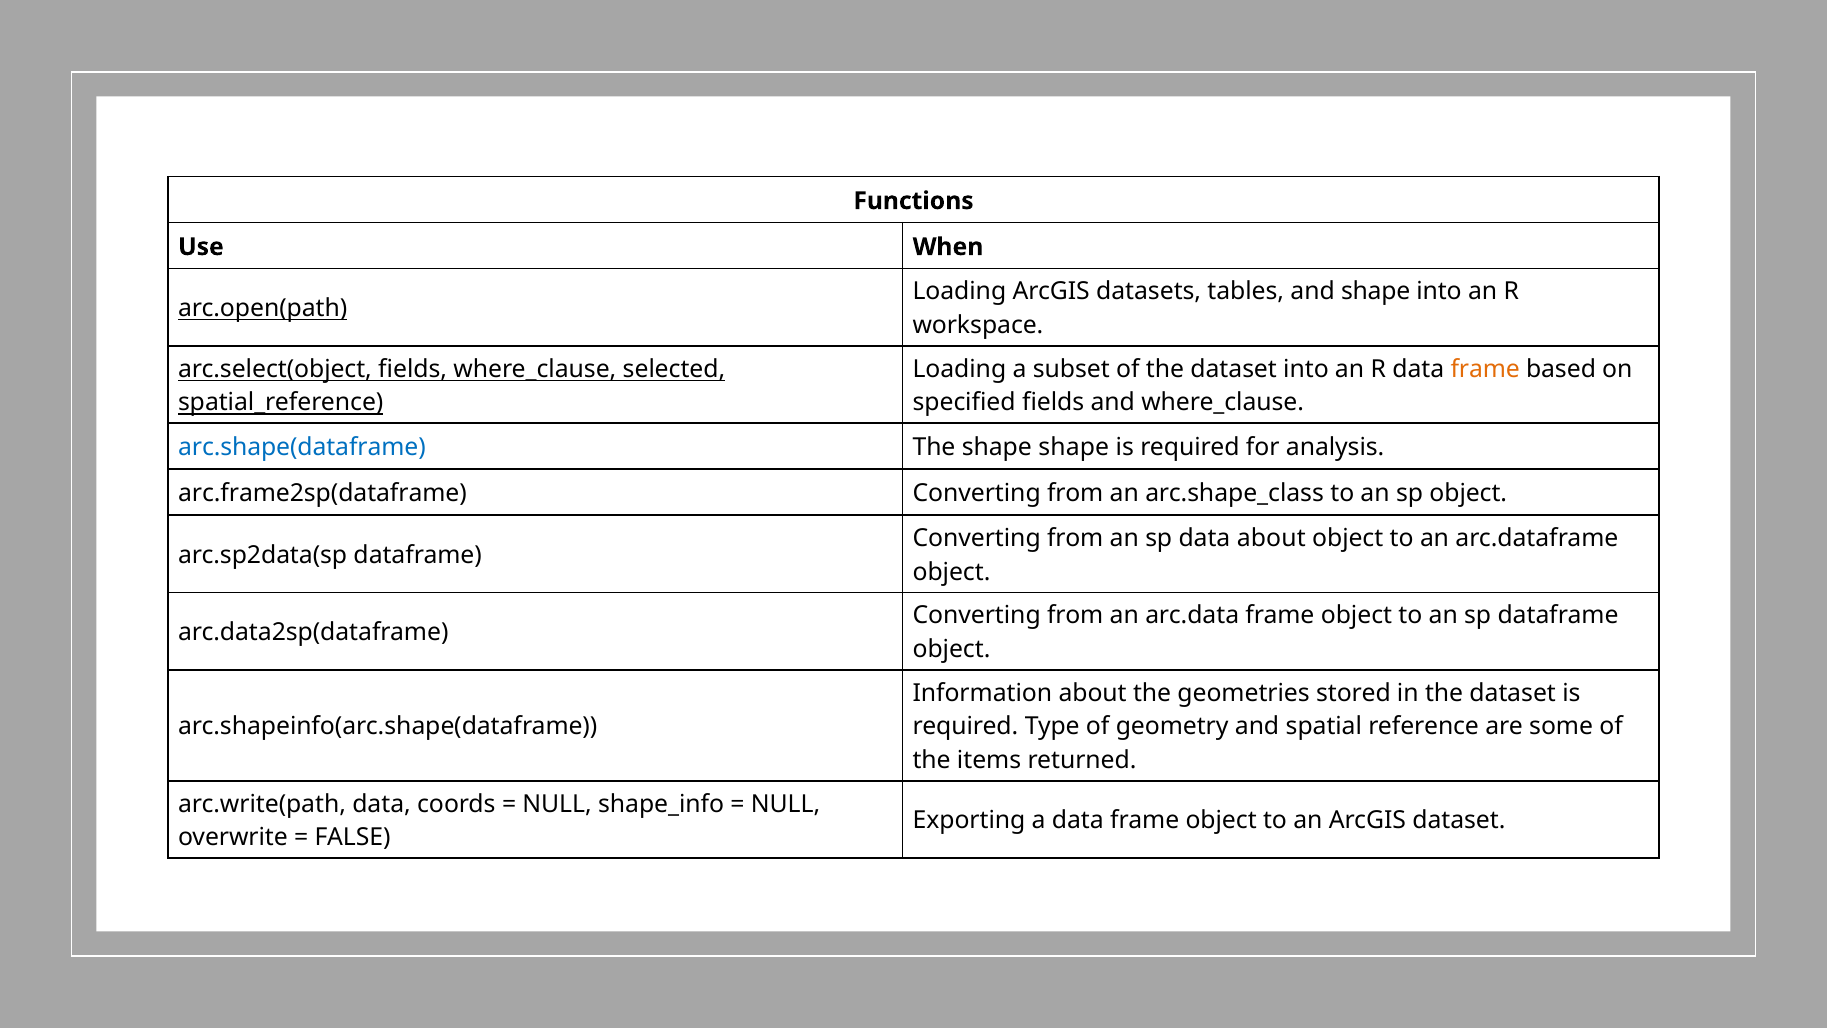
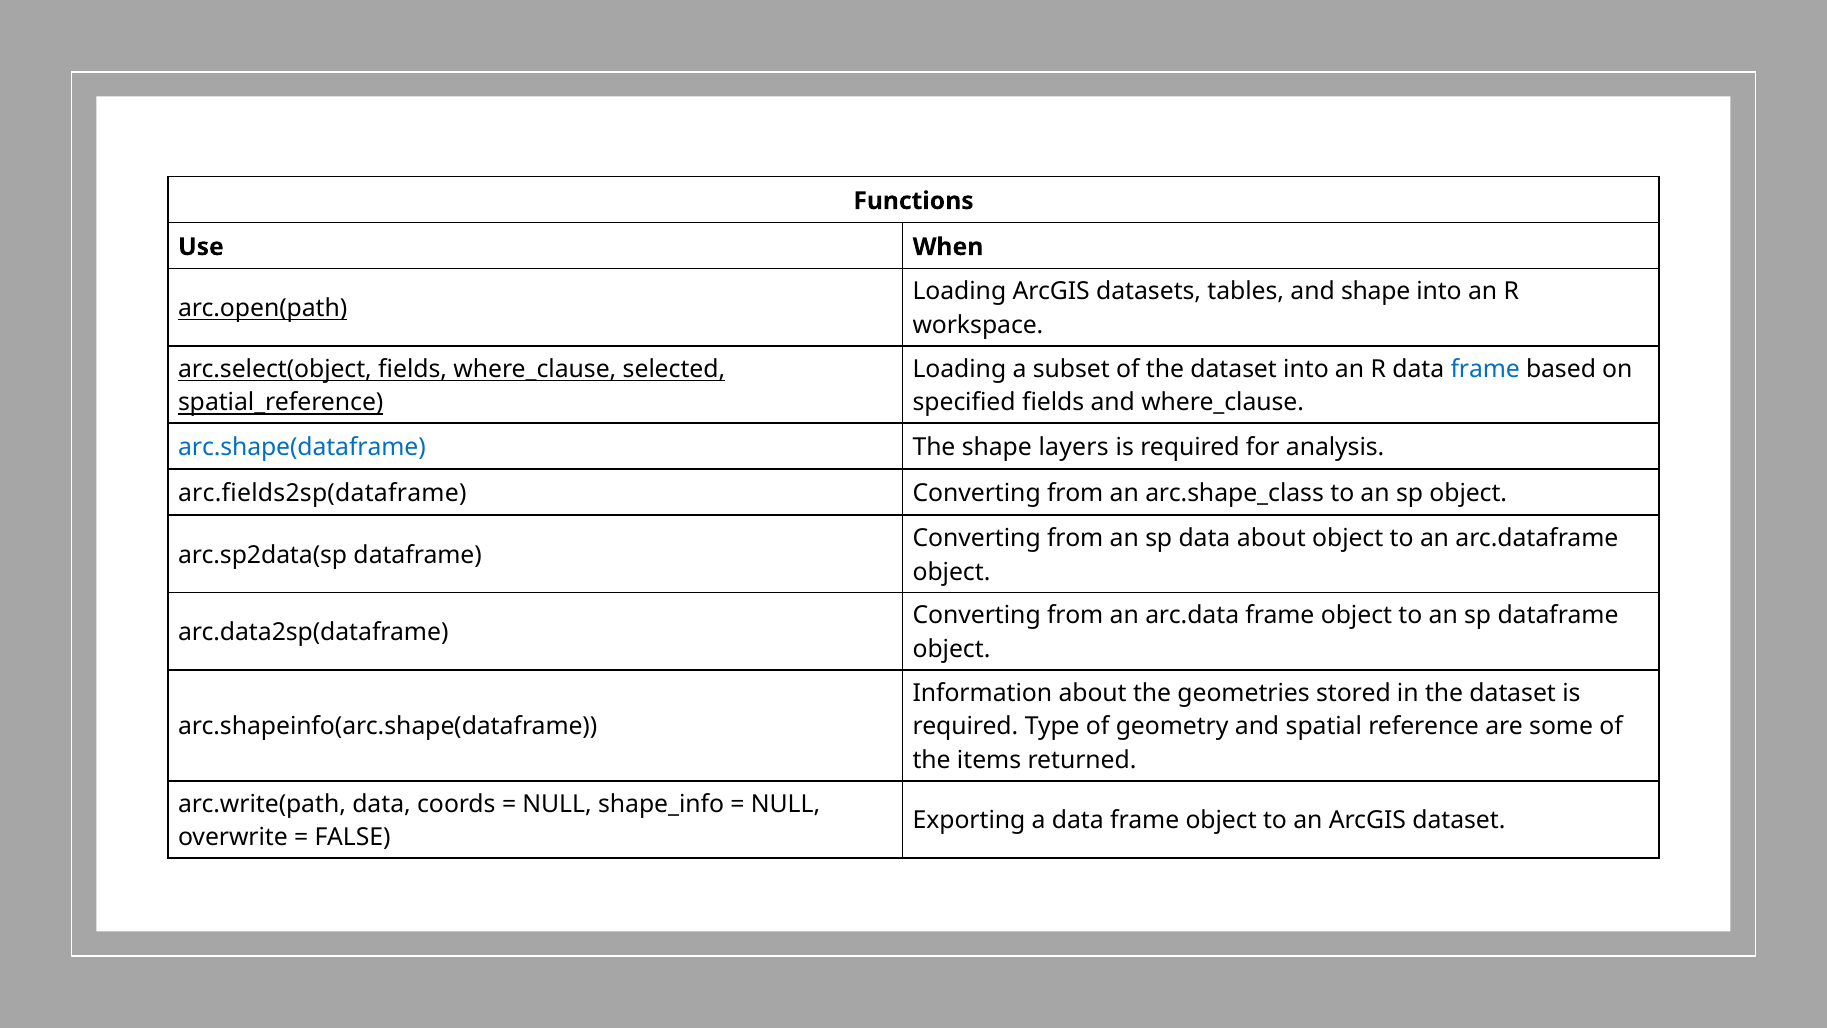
frame at (1485, 369) colour: orange -> blue
shape shape: shape -> layers
arc.frame2sp(dataframe: arc.frame2sp(dataframe -> arc.fields2sp(dataframe
